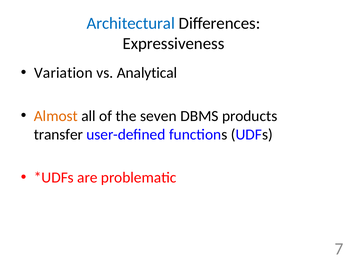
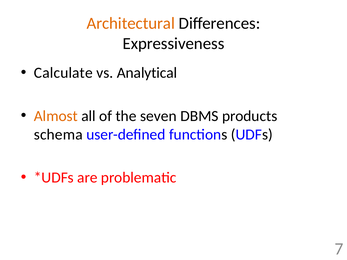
Architectural colour: blue -> orange
Variation: Variation -> Calculate
transfer: transfer -> schema
